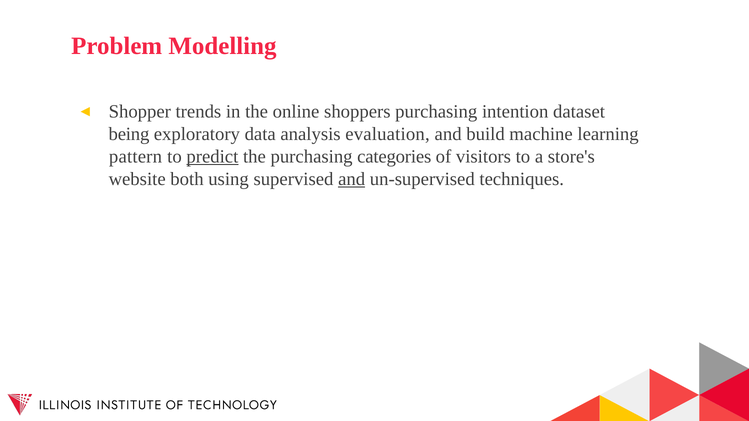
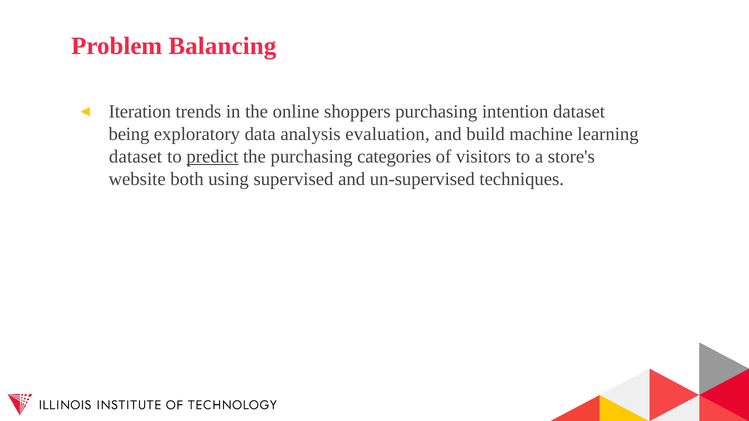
Modelling: Modelling -> Balancing
Shopper: Shopper -> Iteration
pattern at (135, 157): pattern -> dataset
and at (352, 179) underline: present -> none
